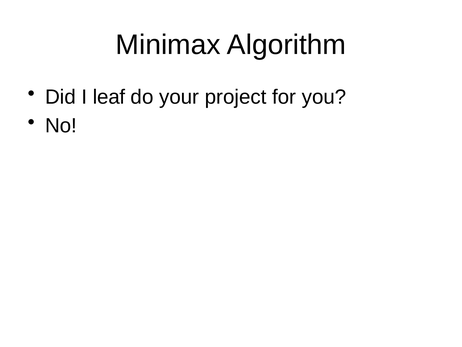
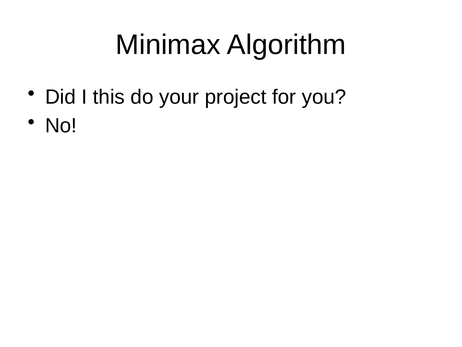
leaf: leaf -> this
